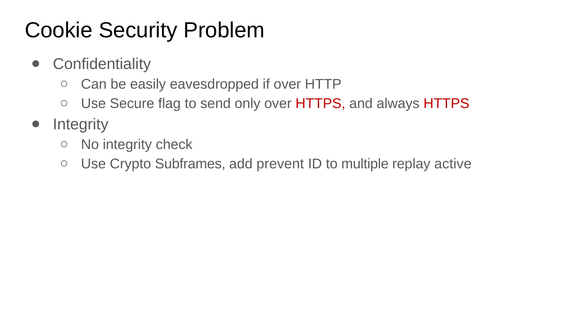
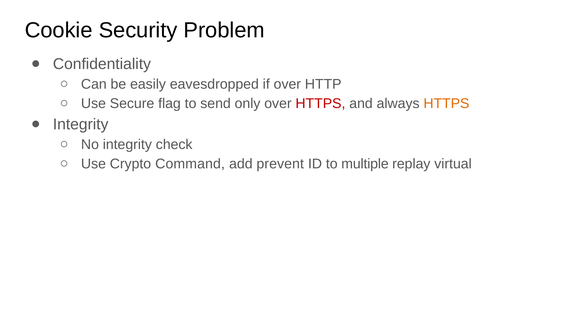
HTTPS at (446, 104) colour: red -> orange
Subframes: Subframes -> Command
active: active -> virtual
